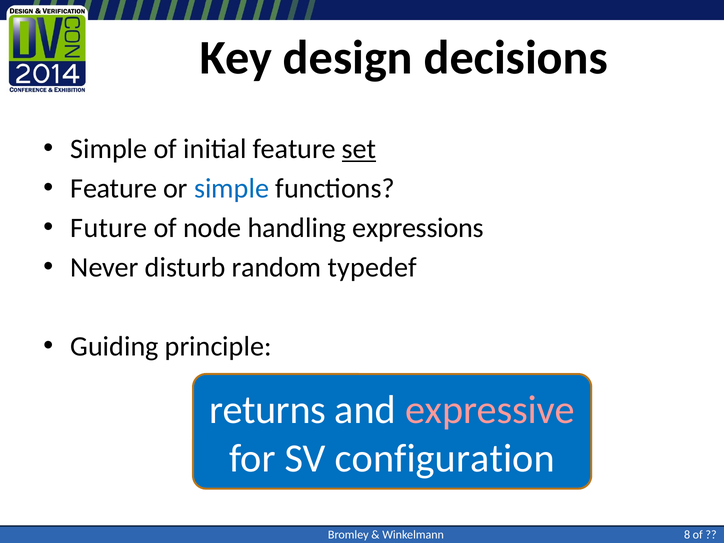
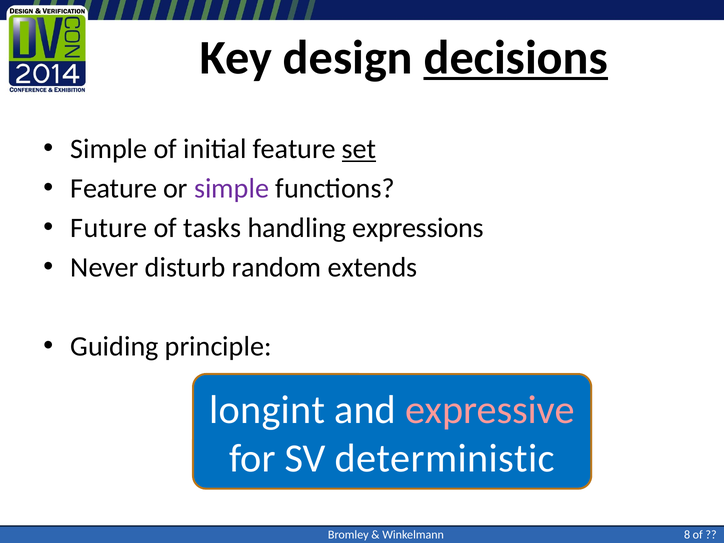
decisions underline: none -> present
simple at (232, 189) colour: blue -> purple
node: node -> tasks
typedef: typedef -> extends
returns: returns -> longint
configuration: configuration -> deterministic
